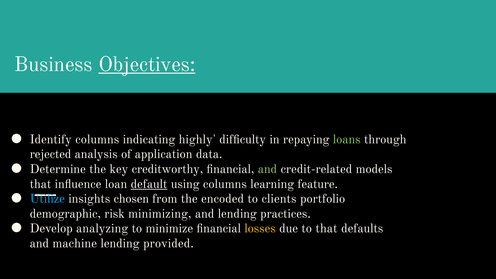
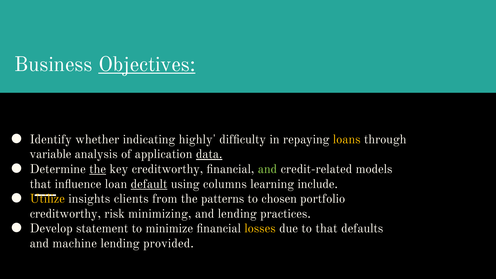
Identify columns: columns -> whether
loans colour: light green -> yellow
rejected: rejected -> variable
data underline: none -> present
the at (98, 169) underline: none -> present
feature: feature -> include
Utilize colour: light blue -> yellow
chosen: chosen -> clients
encoded: encoded -> patterns
clients: clients -> chosen
demographic at (65, 214): demographic -> creditworthy
analyzing: analyzing -> statement
